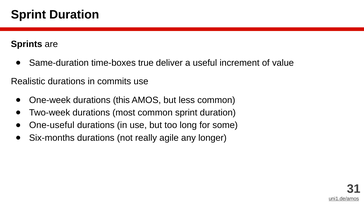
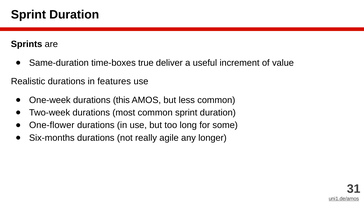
commits: commits -> features
One-useful: One-useful -> One-flower
